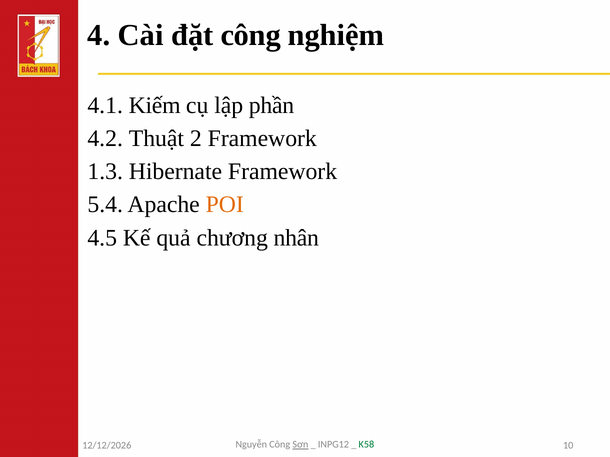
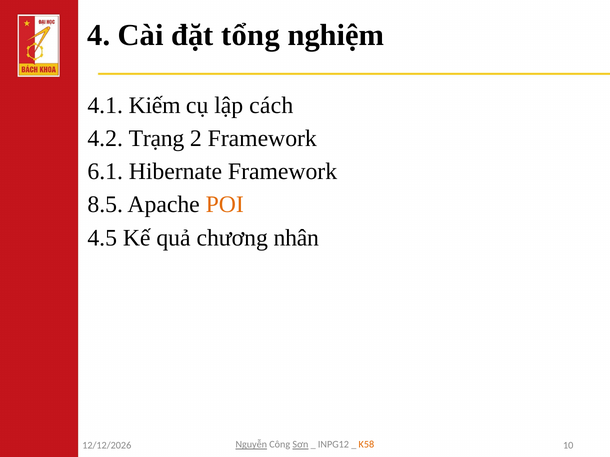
đặt công: công -> tổng
phần: phần -> cách
Thuật: Thuật -> Trạng
1.3: 1.3 -> 6.1
5.4: 5.4 -> 8.5
Nguyễn underline: none -> present
K58 colour: green -> orange
